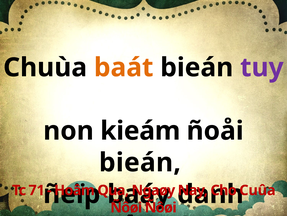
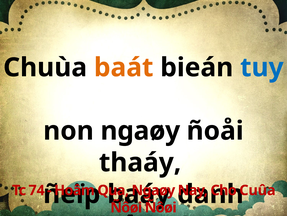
tuy colour: purple -> blue
non kieám: kieám -> ngaøy
bieán at (140, 162): bieán -> thaáy
71: 71 -> 74
